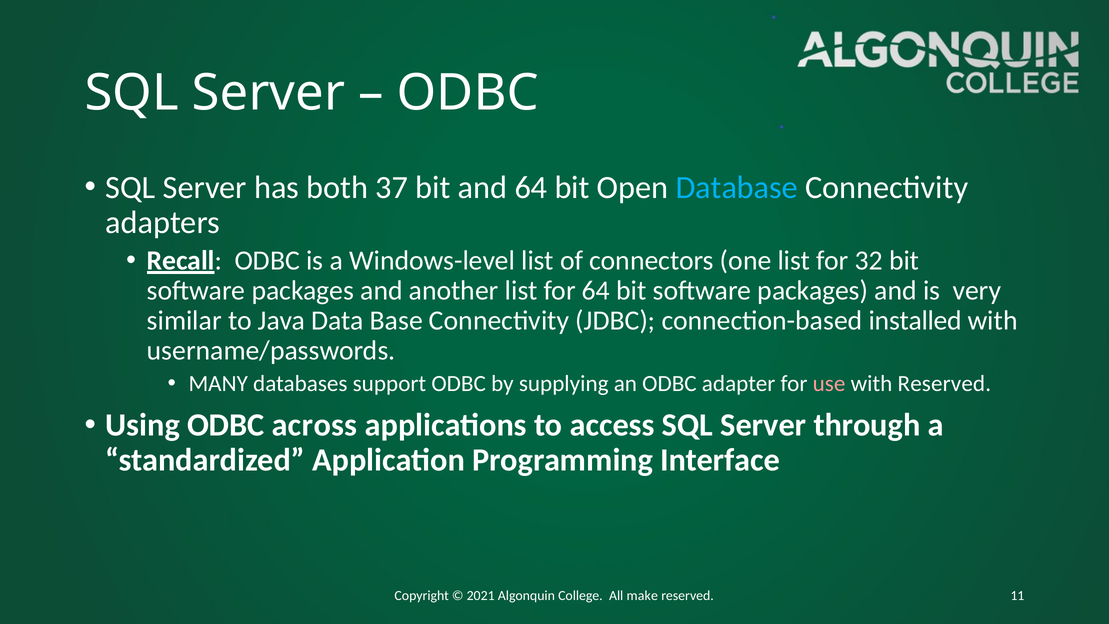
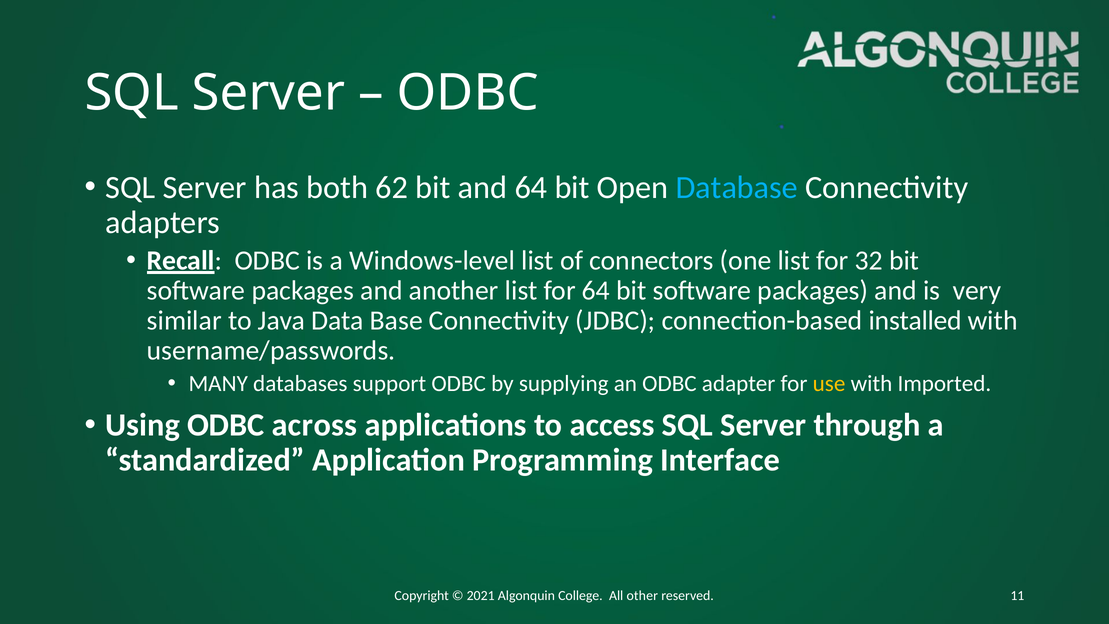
37: 37 -> 62
use colour: pink -> yellow
with Reserved: Reserved -> Imported
make: make -> other
